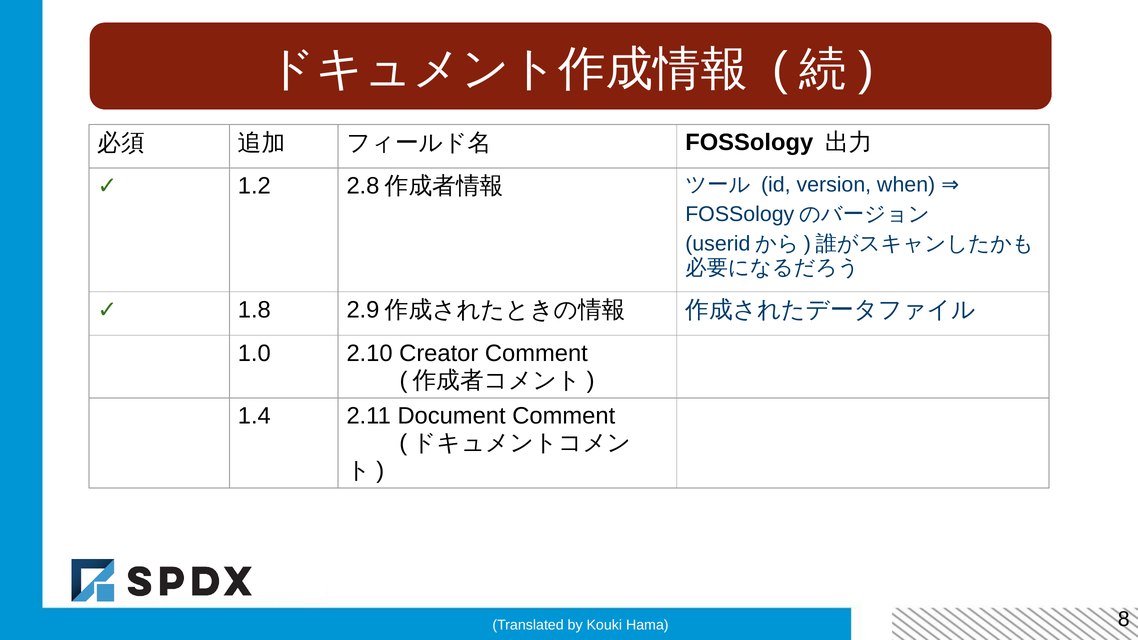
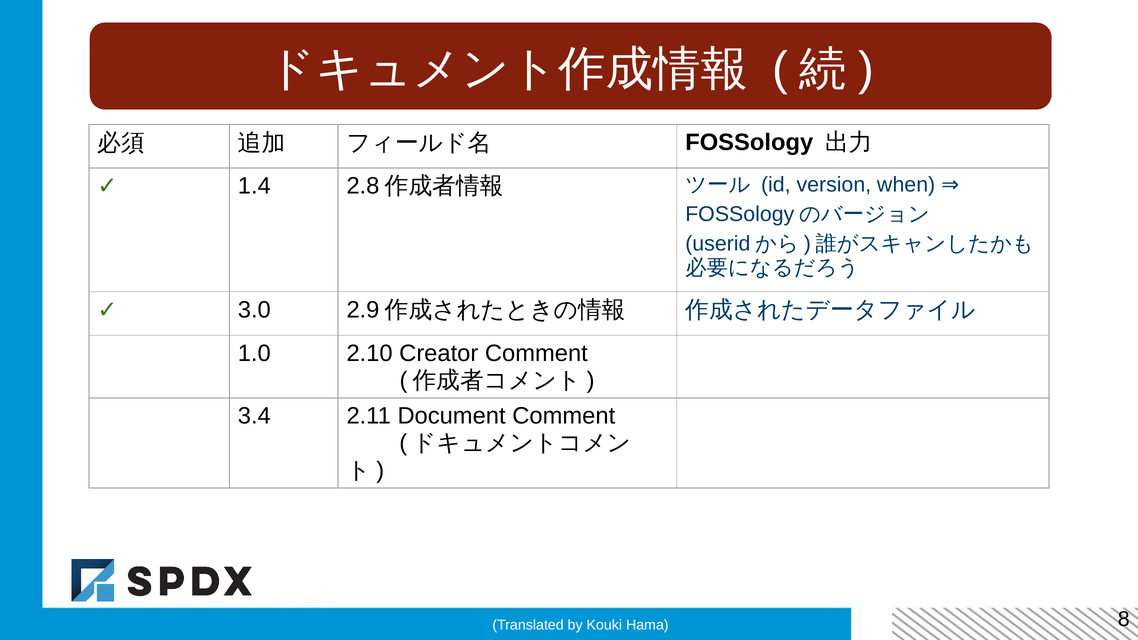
1.2: 1.2 -> 1.4
1.8: 1.8 -> 3.0
1.4: 1.4 -> 3.4
